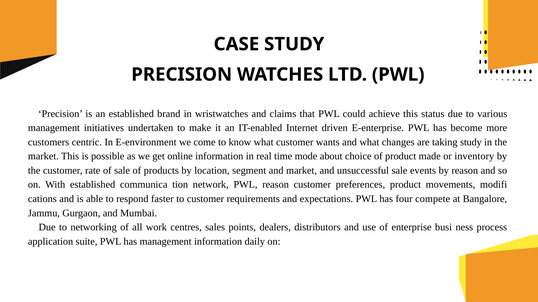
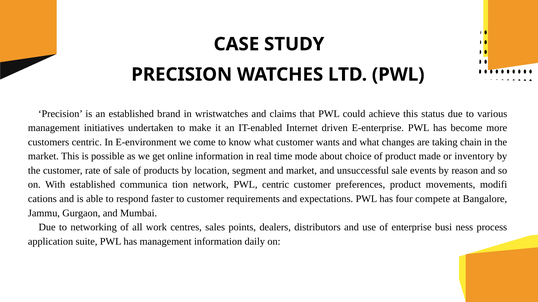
taking study: study -> chain
PWL reason: reason -> centric
